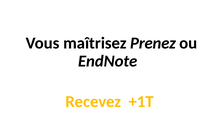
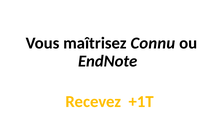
Prenez: Prenez -> Connu
